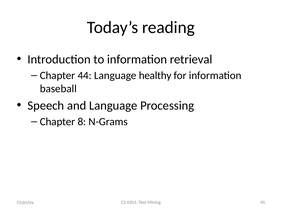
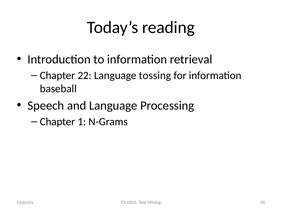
44: 44 -> 22
healthy: healthy -> tossing
8: 8 -> 1
